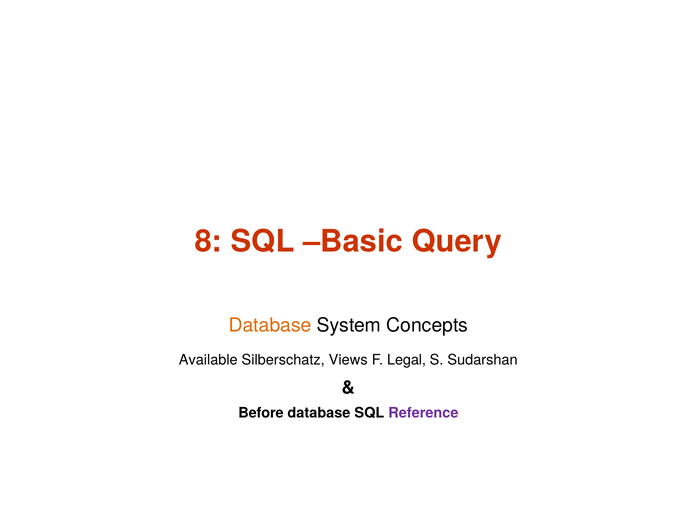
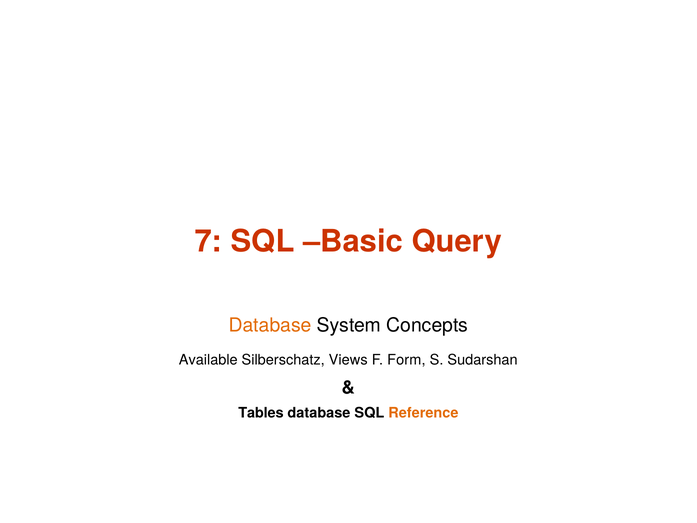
8: 8 -> 7
Legal: Legal -> Form
Before: Before -> Tables
Reference colour: purple -> orange
